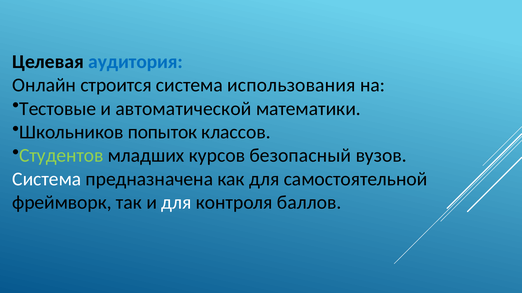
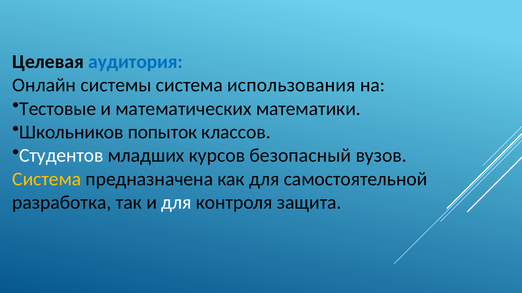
строится: строится -> системы
автоматической: автоматической -> математических
Студентов colour: light green -> white
Система at (47, 179) colour: white -> yellow
фреймворк: фреймворк -> разработка
баллов: баллов -> защита
